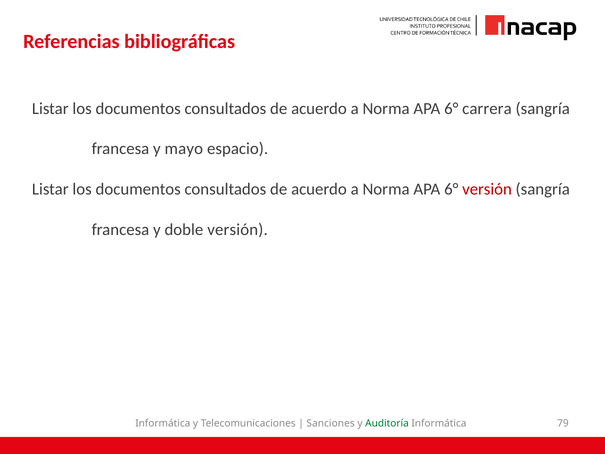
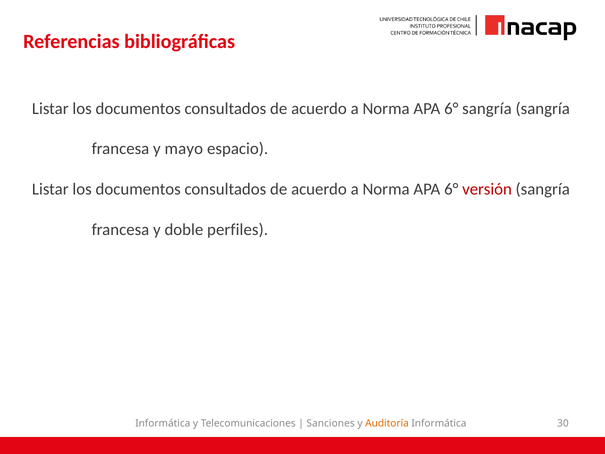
6° carrera: carrera -> sangría
doble versión: versión -> perfiles
Auditoría colour: green -> orange
79: 79 -> 30
